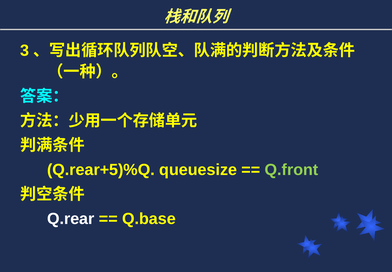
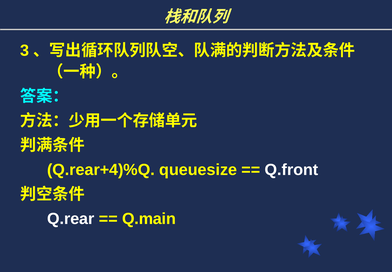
Q.rear+5)%Q: Q.rear+5)%Q -> Q.rear+4)%Q
Q.front colour: light green -> white
Q.base: Q.base -> Q.main
